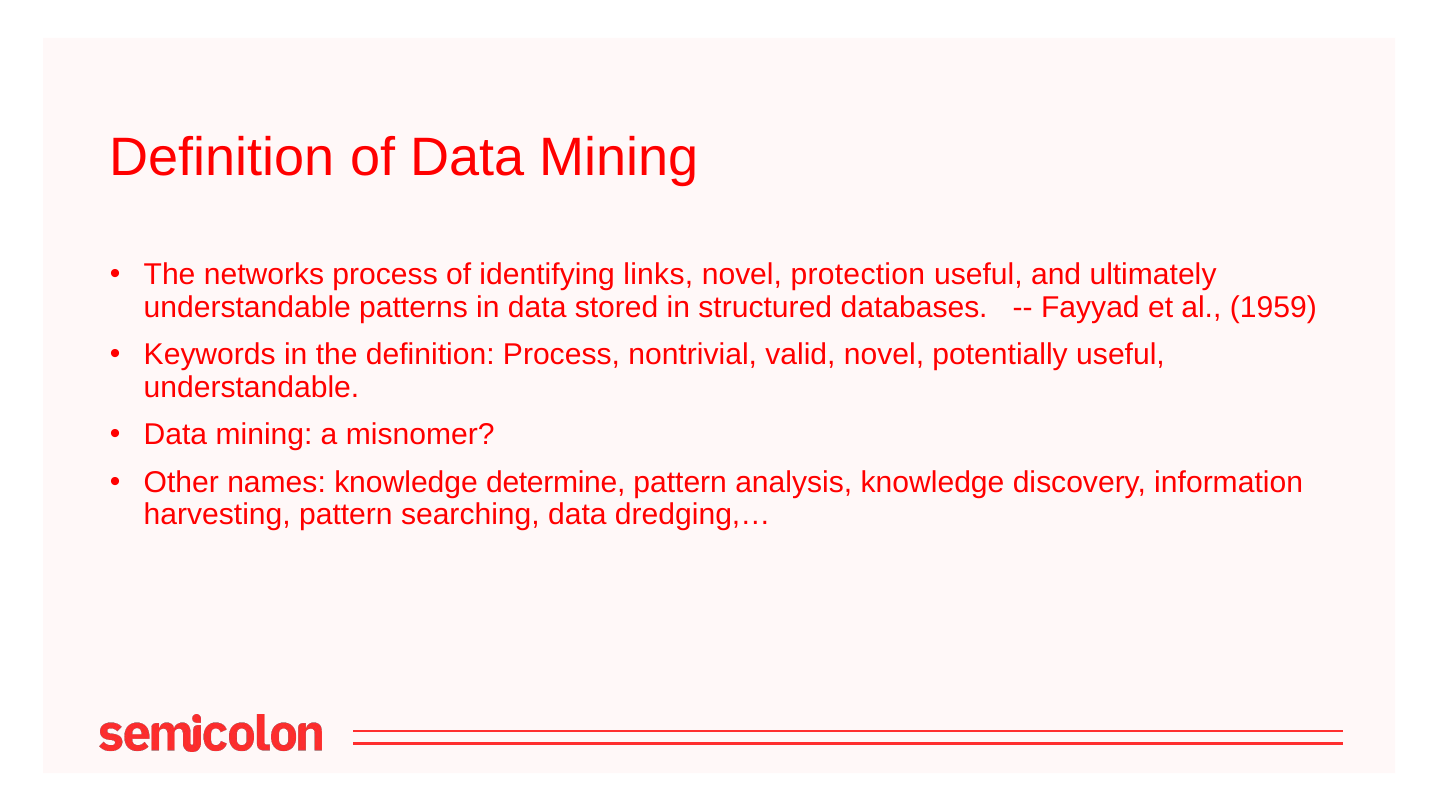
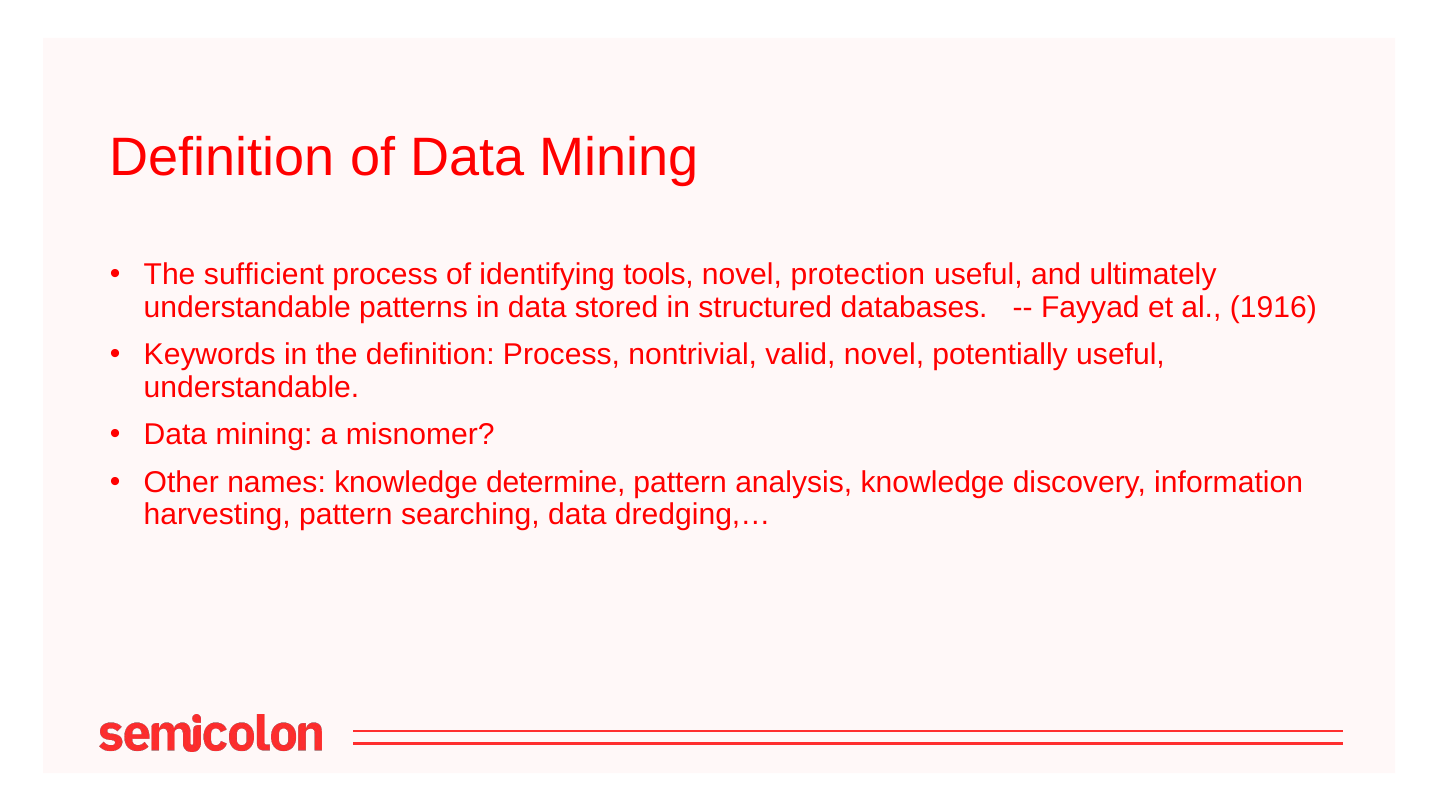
networks: networks -> sufficient
links: links -> tools
1959: 1959 -> 1916
